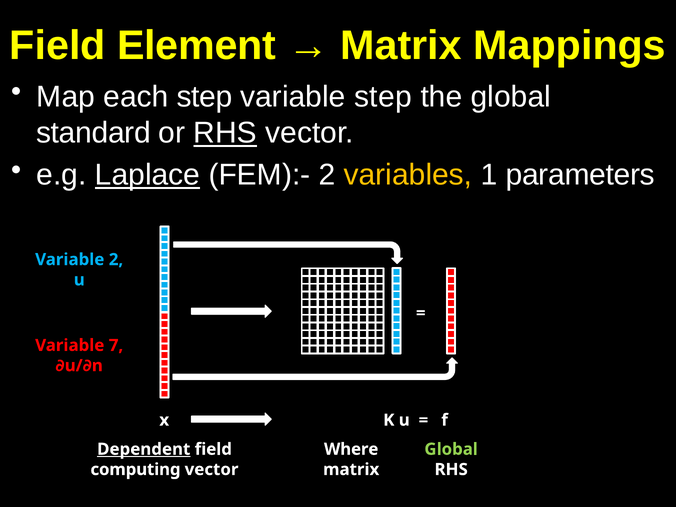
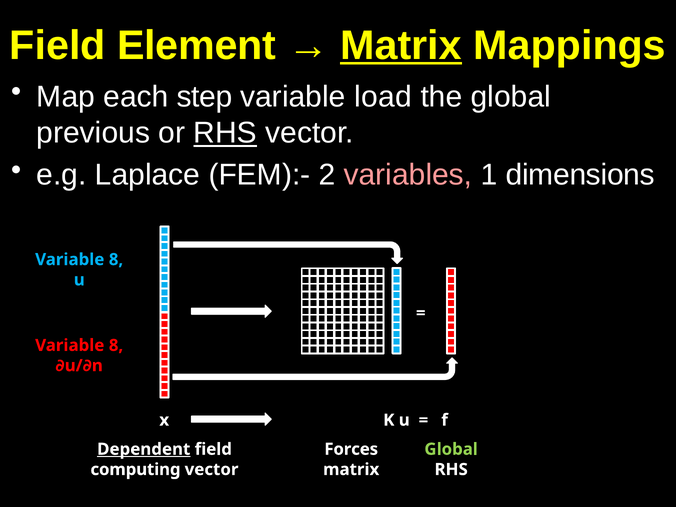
Matrix at (401, 46) underline: none -> present
variable step: step -> load
standard: standard -> previous
Laplace underline: present -> none
variables colour: yellow -> pink
parameters: parameters -> dimensions
2 at (116, 260): 2 -> 8
7 at (116, 345): 7 -> 8
Where: Where -> Forces
